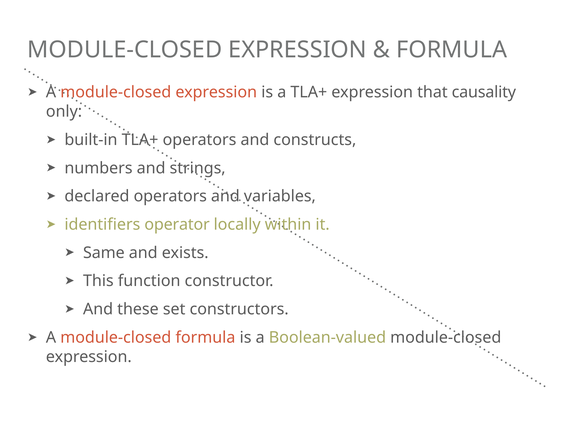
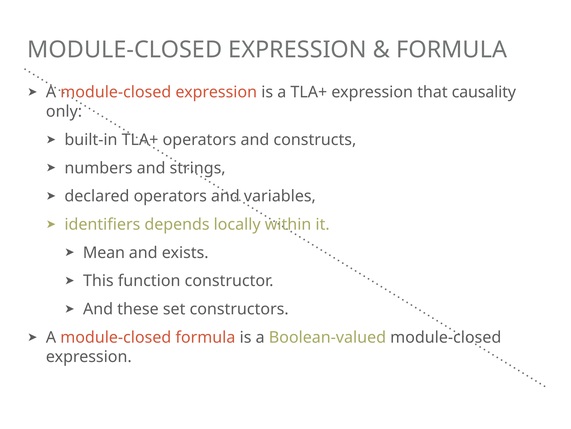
operator: operator -> depends
Same: Same -> Mean
